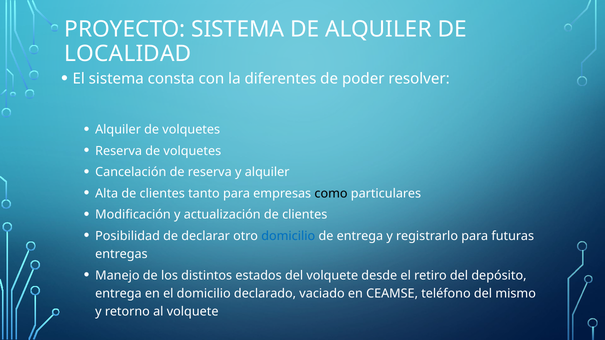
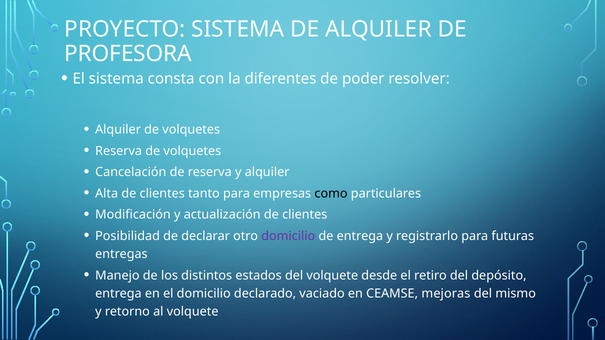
LOCALIDAD: LOCALIDAD -> PROFESORA
domicilio at (288, 236) colour: blue -> purple
teléfono: teléfono -> mejoras
